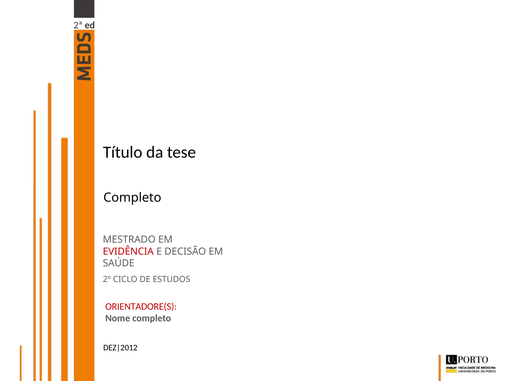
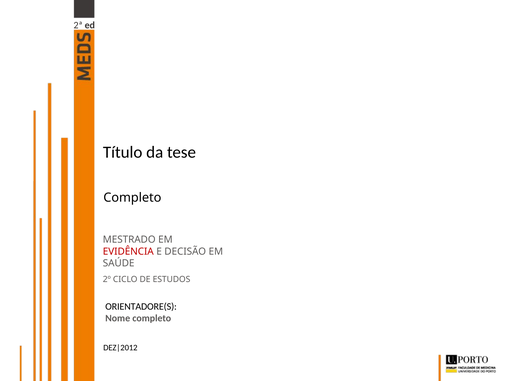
ORIENTADORE(S colour: red -> black
